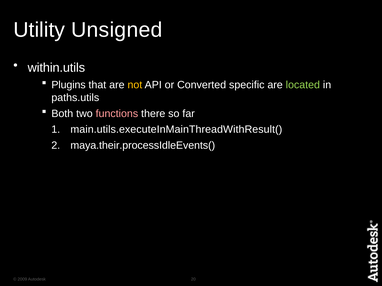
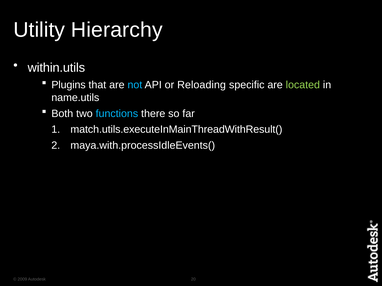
Unsigned: Unsigned -> Hierarchy
not colour: yellow -> light blue
Converted: Converted -> Reloading
paths.utils: paths.utils -> name.utils
functions colour: pink -> light blue
main.utils.executeInMainThreadWithResult(: main.utils.executeInMainThreadWithResult( -> match.utils.executeInMainThreadWithResult(
maya.their.processIdleEvents(: maya.their.processIdleEvents( -> maya.with.processIdleEvents(
